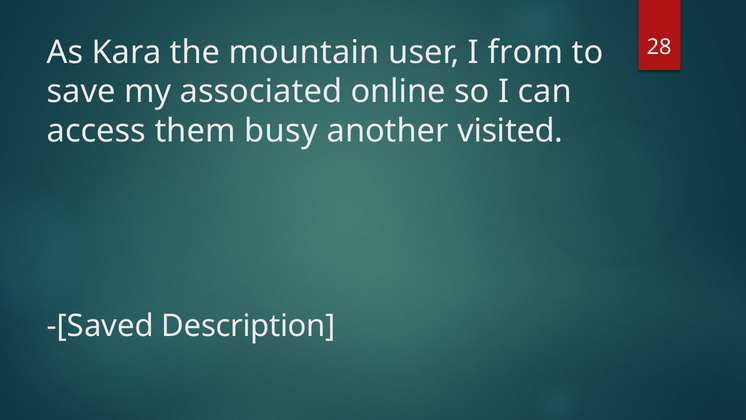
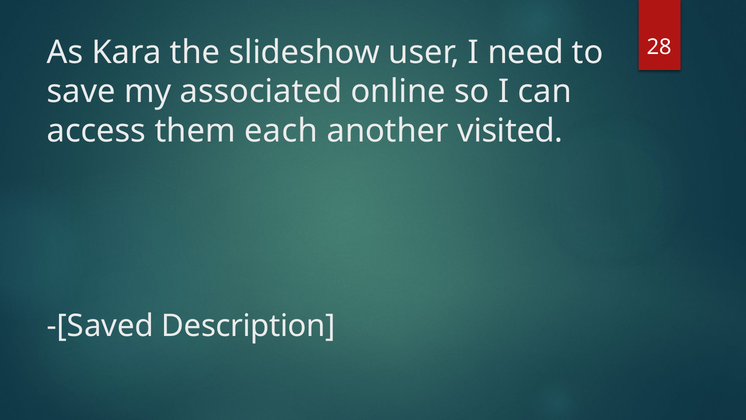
mountain: mountain -> slideshow
from: from -> need
busy: busy -> each
